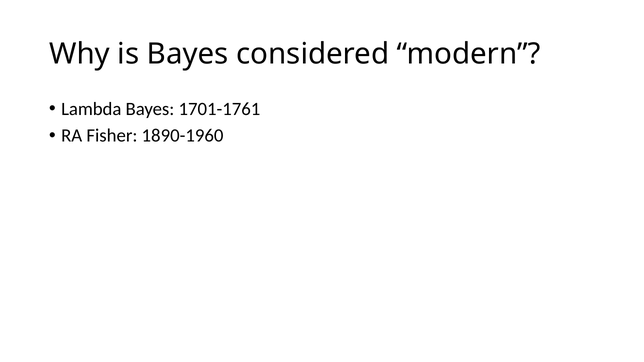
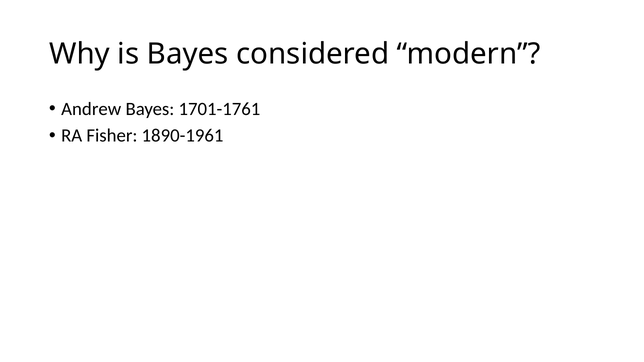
Lambda: Lambda -> Andrew
1890-1960: 1890-1960 -> 1890-1961
